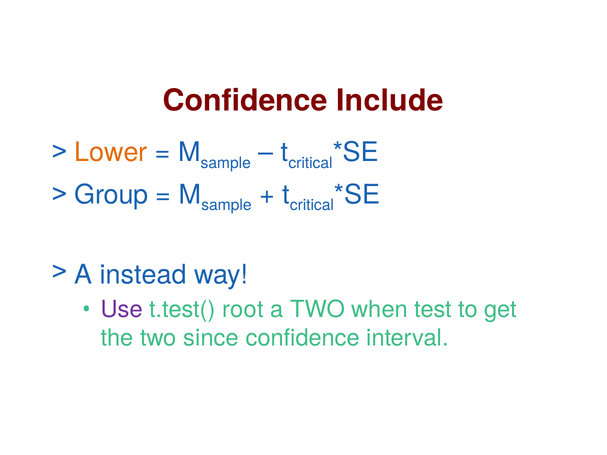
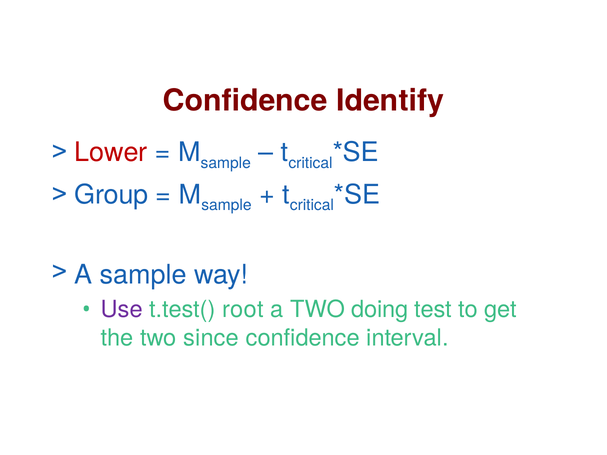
Include: Include -> Identify
Lower colour: orange -> red
A instead: instead -> sample
when: when -> doing
